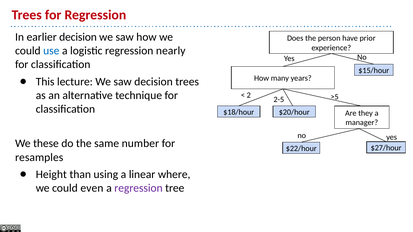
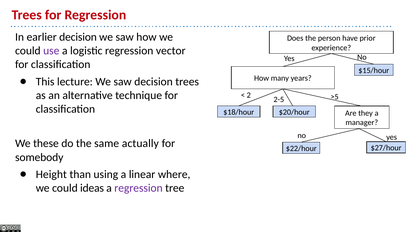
use colour: blue -> purple
nearly: nearly -> vector
number: number -> actually
resamples: resamples -> somebody
even: even -> ideas
